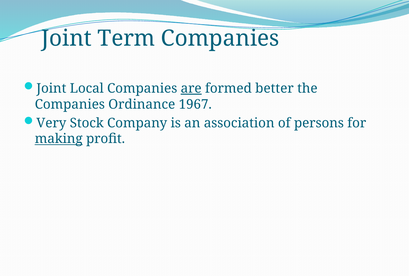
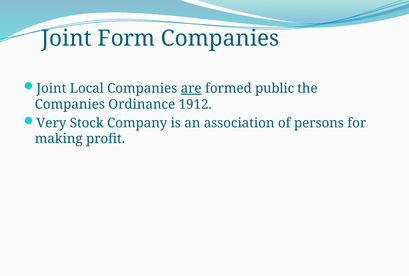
Term: Term -> Form
better: better -> public
1967: 1967 -> 1912
making underline: present -> none
